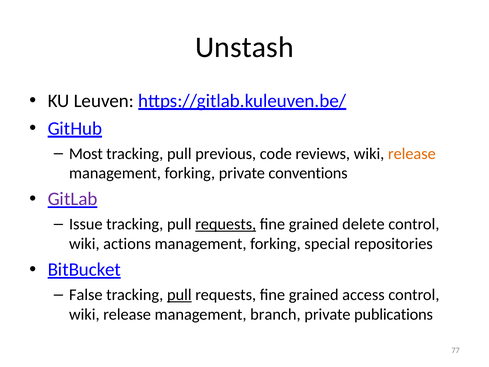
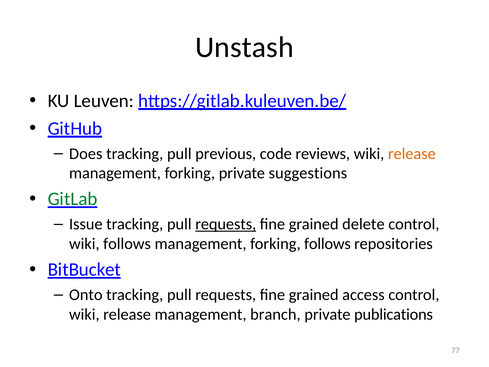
Most: Most -> Does
conventions: conventions -> suggestions
GitLab colour: purple -> green
wiki actions: actions -> follows
forking special: special -> follows
False: False -> Onto
pull at (179, 295) underline: present -> none
